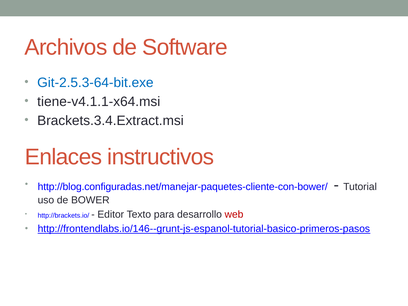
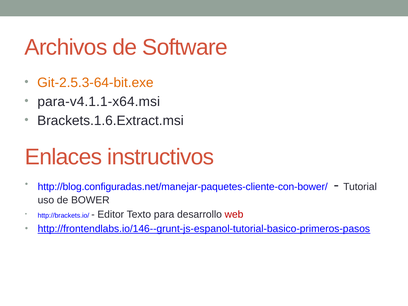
Git-2.5.3-64-bit.exe colour: blue -> orange
tiene-v4.1.1-x64.msi: tiene-v4.1.1-x64.msi -> para-v4.1.1-x64.msi
Brackets.3.4.Extract.msi: Brackets.3.4.Extract.msi -> Brackets.1.6.Extract.msi
